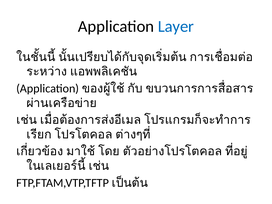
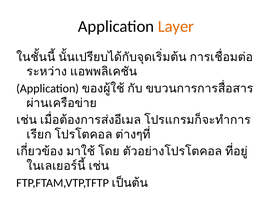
Layer colour: blue -> orange
